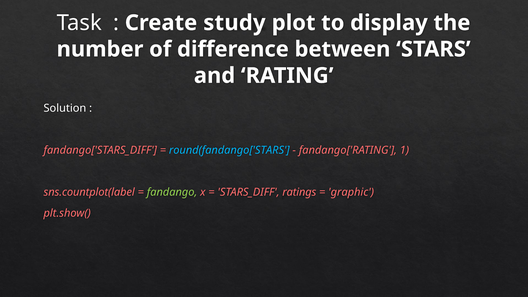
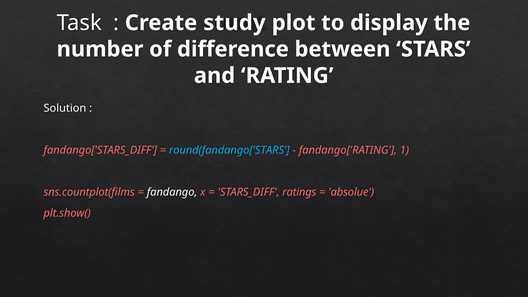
sns.countplot(label: sns.countplot(label -> sns.countplot(films
fandango colour: light green -> white
graphic: graphic -> absolue
